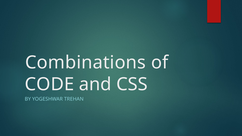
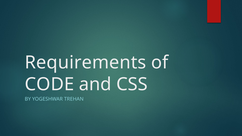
Combinations: Combinations -> Requirements
